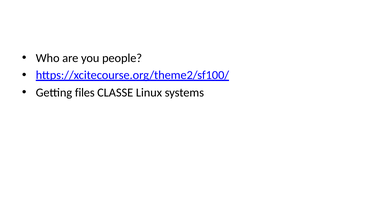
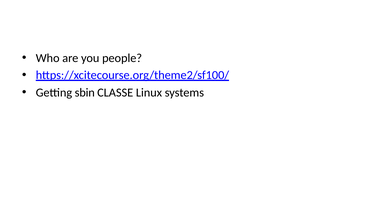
files: files -> sbin
